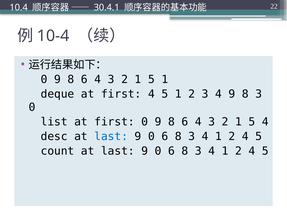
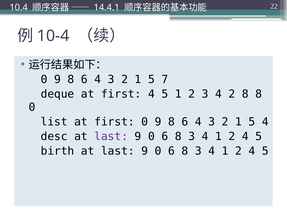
30.4.1: 30.4.1 -> 14.4.1
1 5 1: 1 -> 7
4 9: 9 -> 2
3 at (259, 94): 3 -> 8
last at (111, 137) colour: blue -> purple
count: count -> birth
